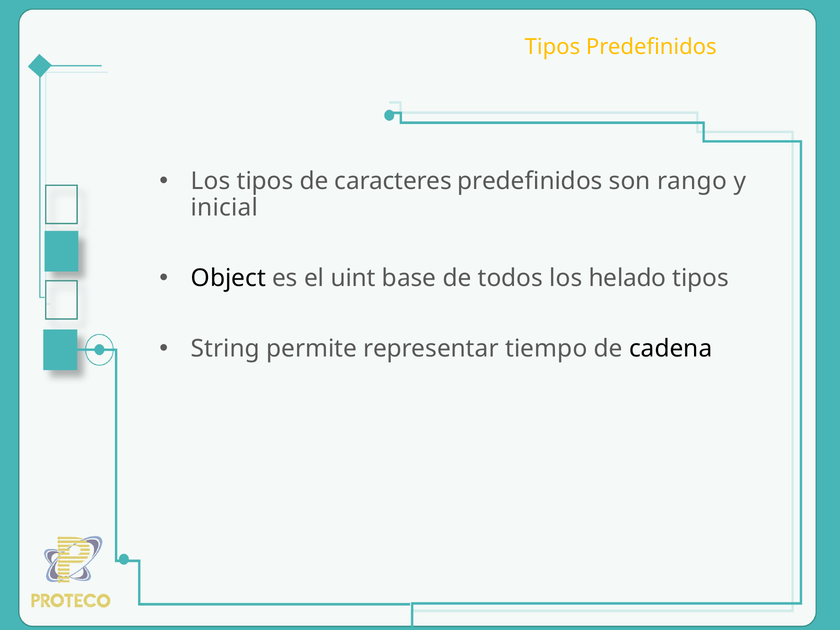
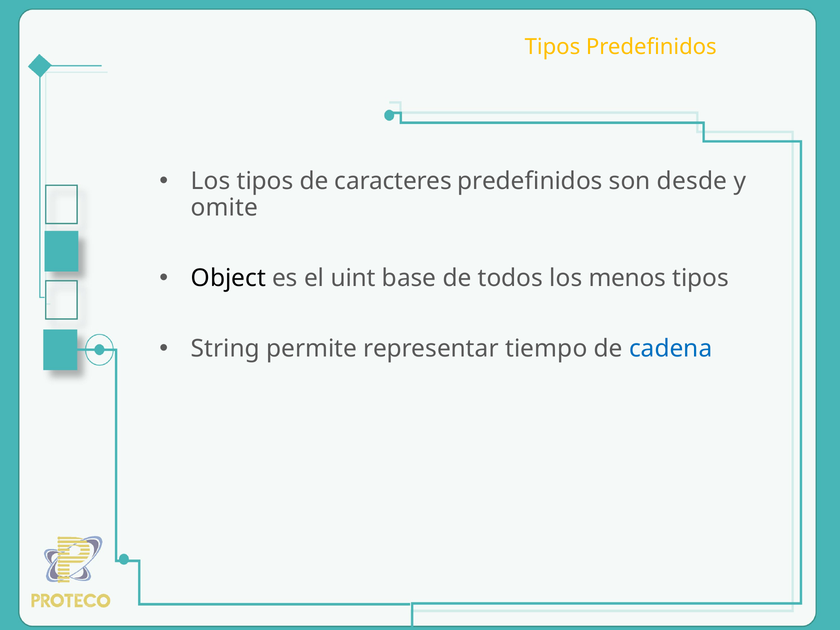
rango: rango -> desde
inicial: inicial -> omite
helado: helado -> menos
cadena colour: black -> blue
